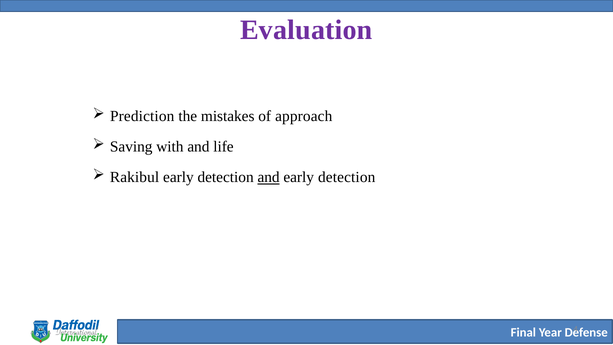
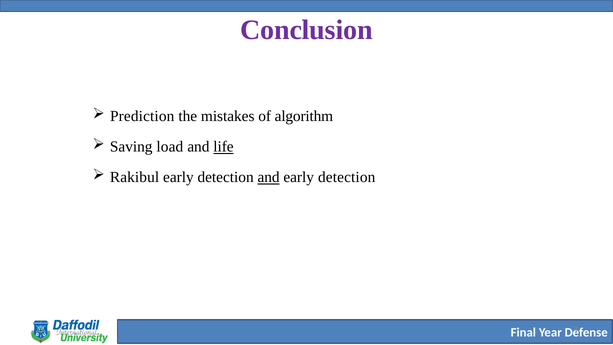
Evaluation: Evaluation -> Conclusion
approach: approach -> algorithm
with: with -> load
life underline: none -> present
